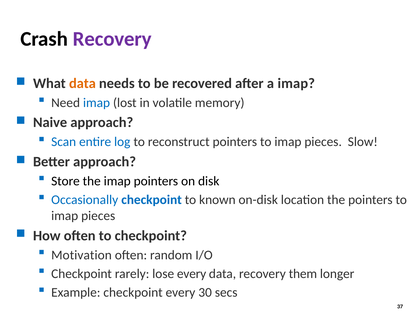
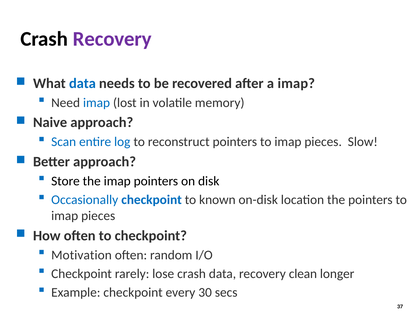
data at (82, 83) colour: orange -> blue
lose every: every -> crash
them: them -> clean
